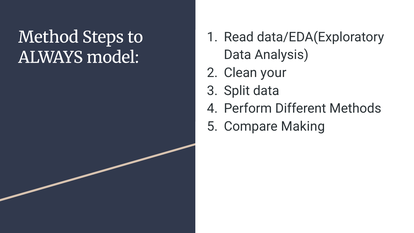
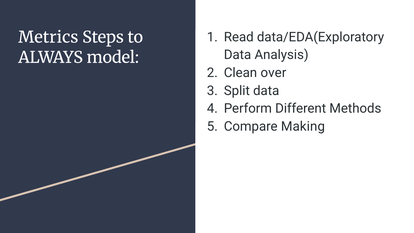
Method: Method -> Metrics
your: your -> over
